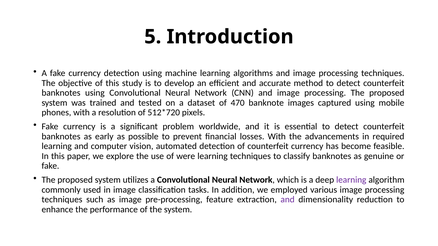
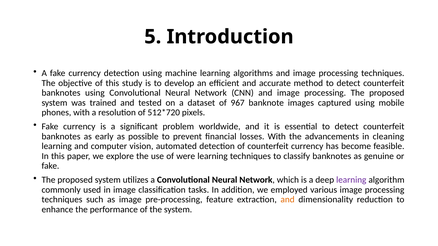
470: 470 -> 967
required: required -> cleaning
and at (288, 200) colour: purple -> orange
